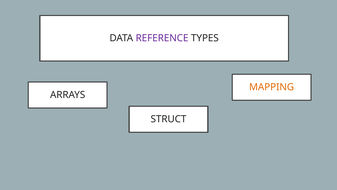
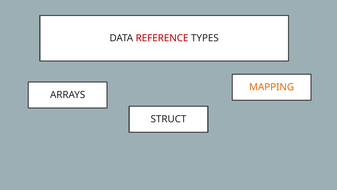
REFERENCE colour: purple -> red
